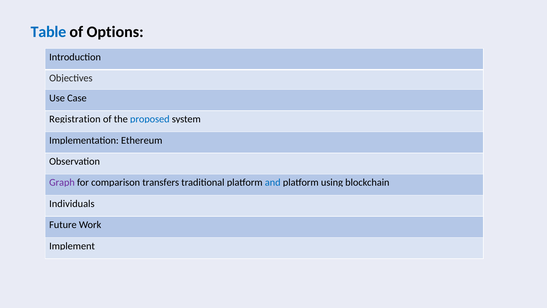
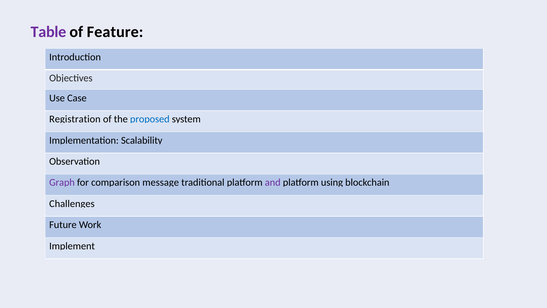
Table colour: blue -> purple
Options: Options -> Feature
Ethereum: Ethereum -> Scalability
transfers: transfers -> message
and colour: blue -> purple
Individuals: Individuals -> Challenges
